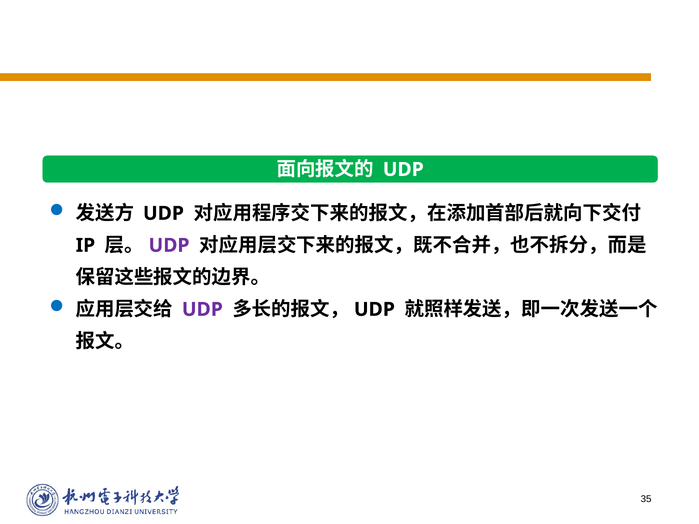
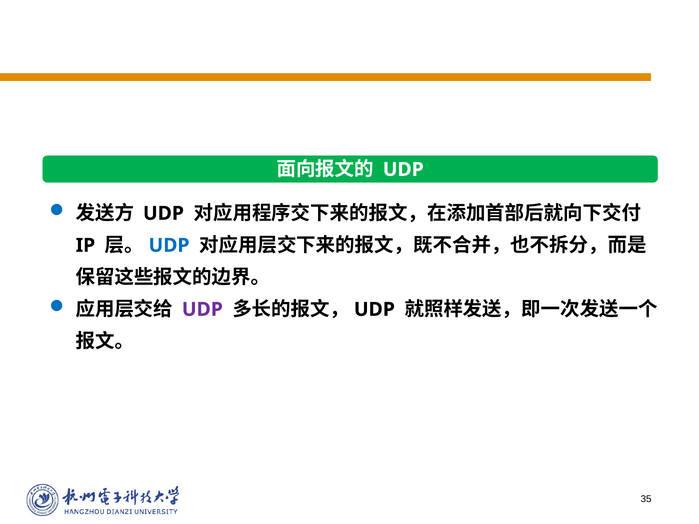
UDP at (169, 246) colour: purple -> blue
